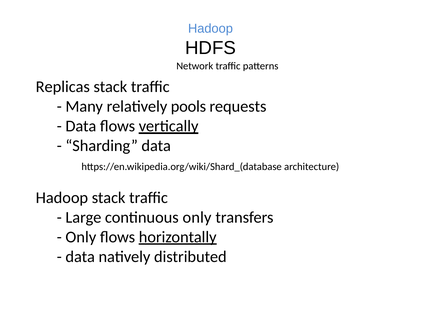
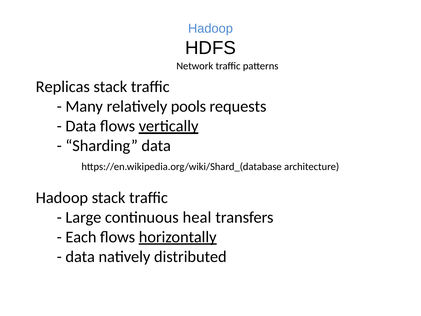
continuous only: only -> heal
Only at (81, 237): Only -> Each
